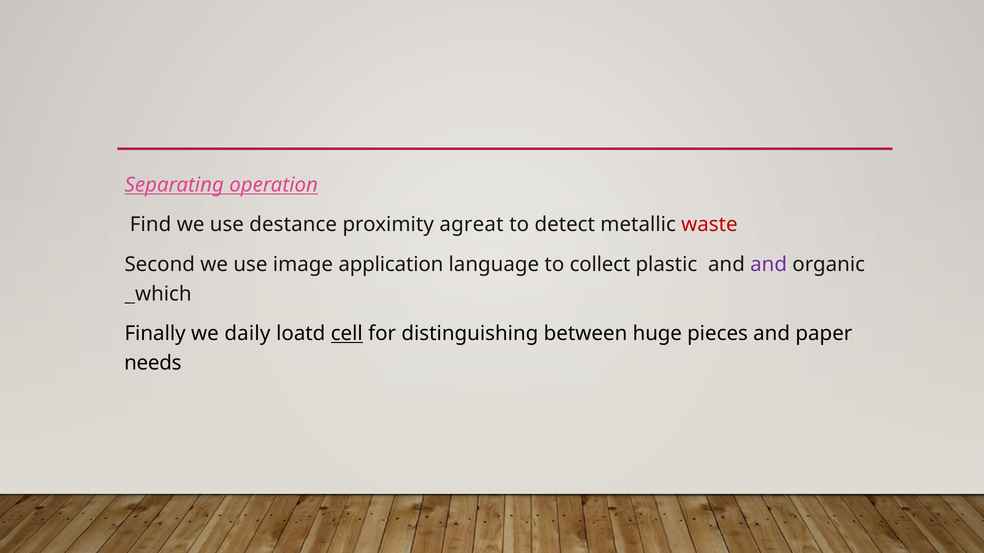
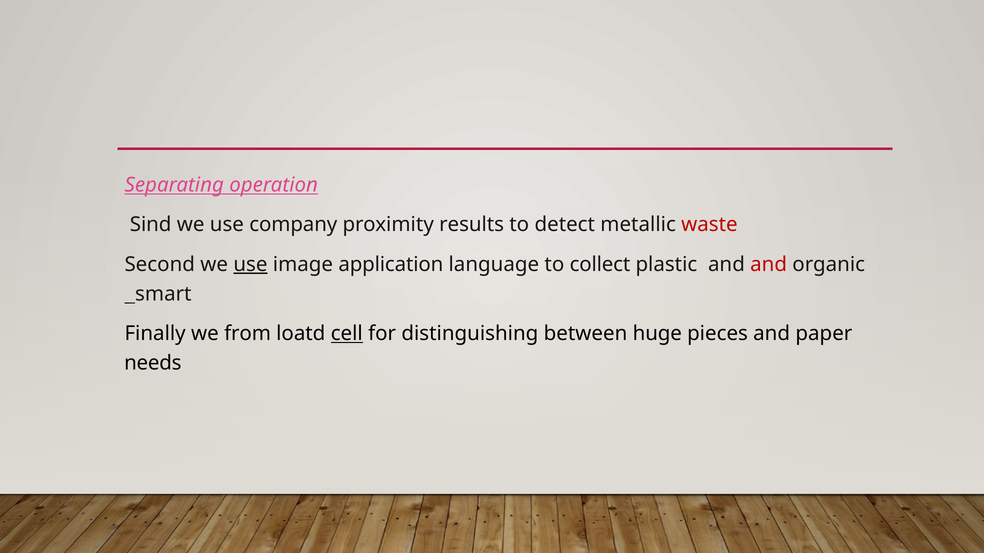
Find: Find -> Sind
destance: destance -> company
agreat: agreat -> results
use at (250, 265) underline: none -> present
and at (769, 265) colour: purple -> red
which: which -> smart
daily: daily -> from
